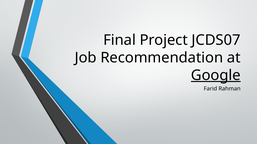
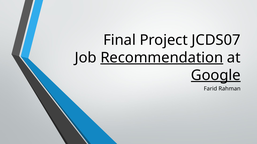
Recommendation underline: none -> present
